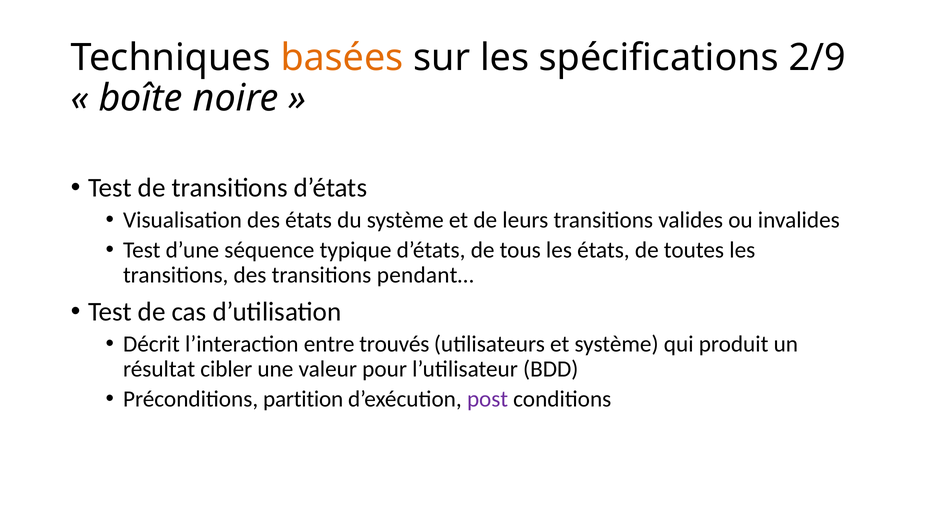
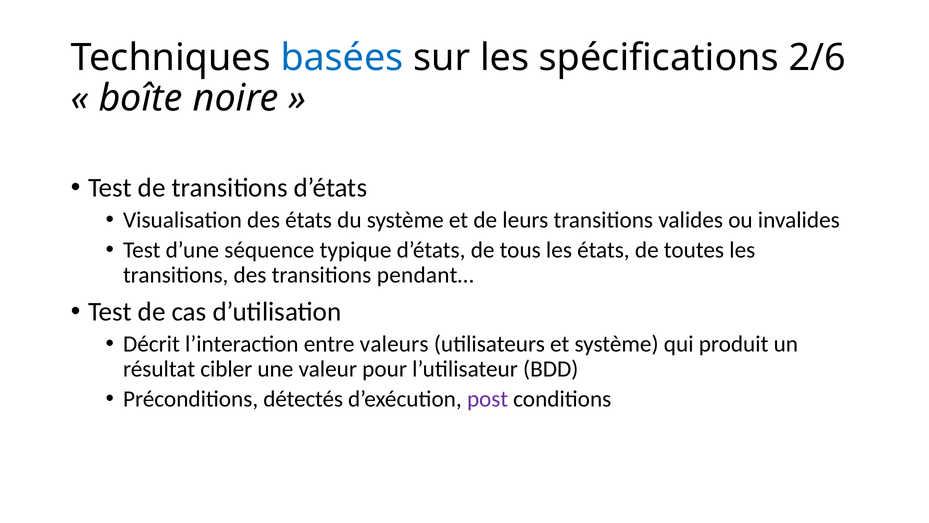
basées colour: orange -> blue
2/9: 2/9 -> 2/6
trouvés: trouvés -> valeurs
partition: partition -> détectés
